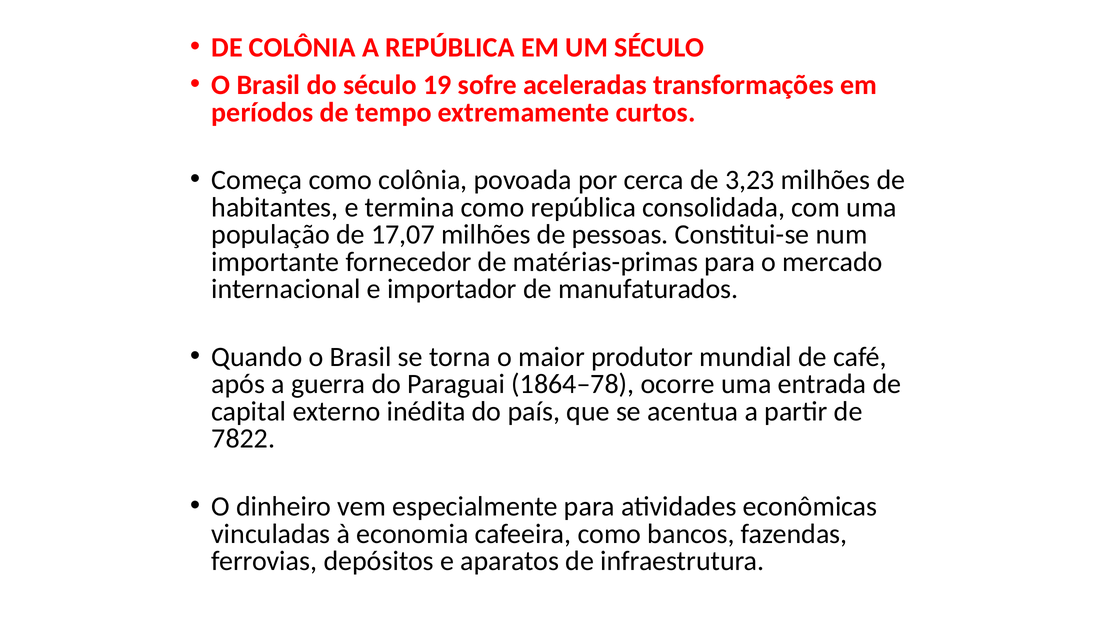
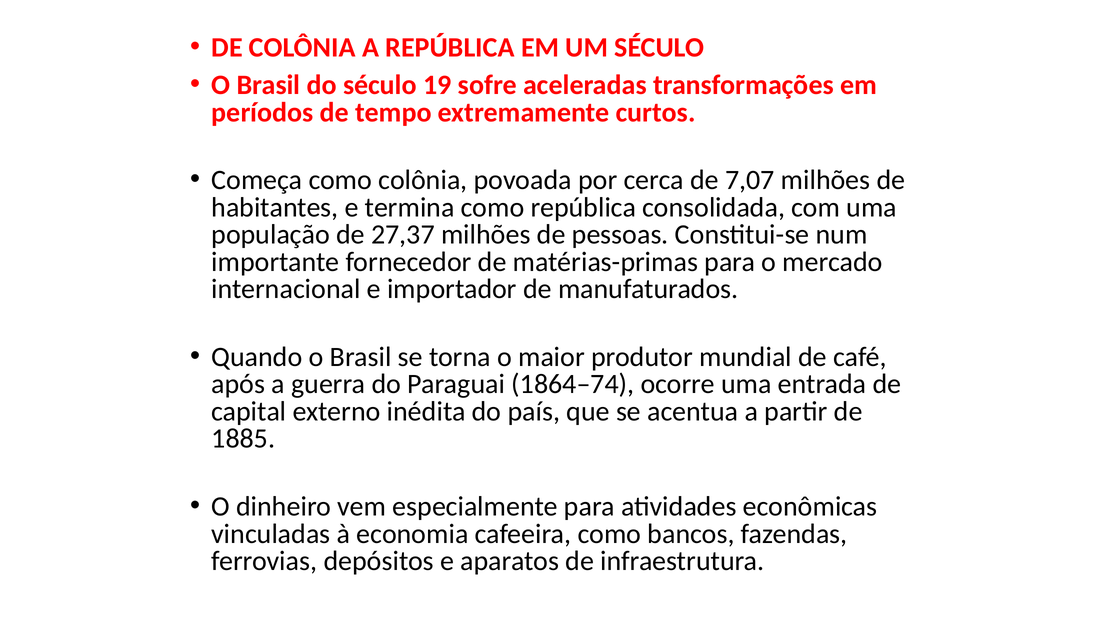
3,23: 3,23 -> 7,07
17,07: 17,07 -> 27,37
1864–78: 1864–78 -> 1864–74
7822: 7822 -> 1885
